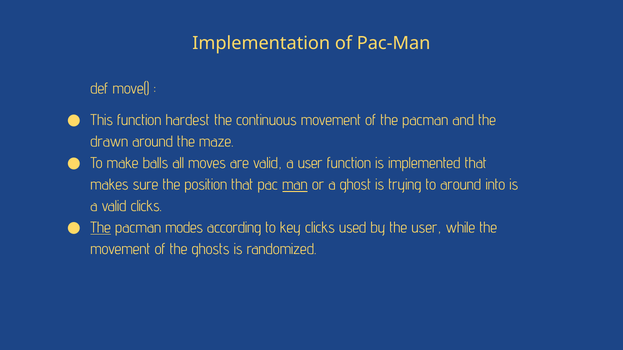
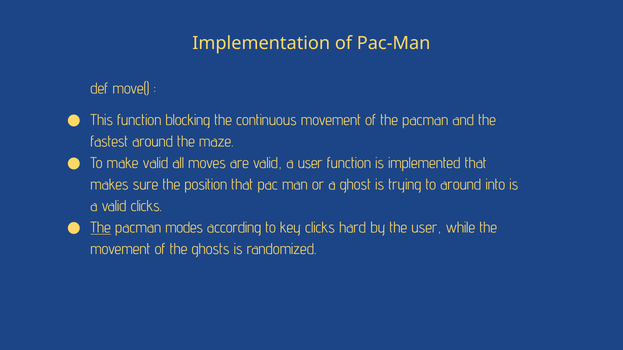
hardest: hardest -> blocking
drawn: drawn -> fastest
make balls: balls -> valid
man underline: present -> none
used: used -> hard
